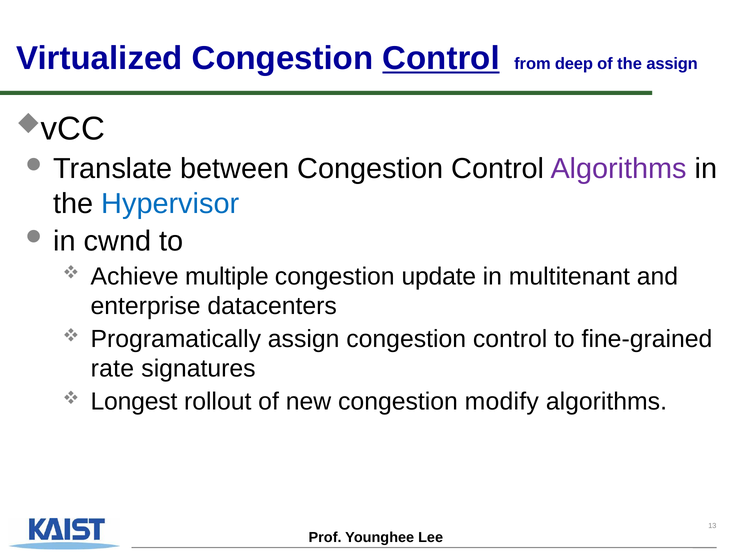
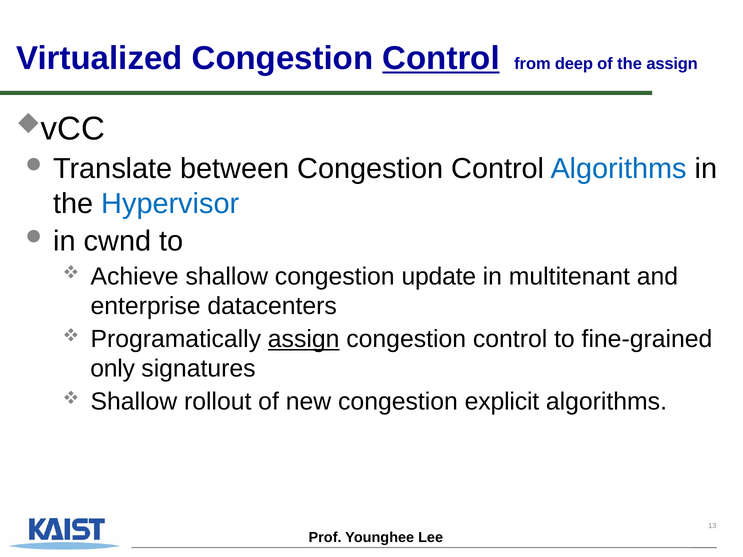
Algorithms at (619, 169) colour: purple -> blue
Achieve multiple: multiple -> shallow
assign at (304, 339) underline: none -> present
rate: rate -> only
Longest at (134, 402): Longest -> Shallow
modify: modify -> explicit
